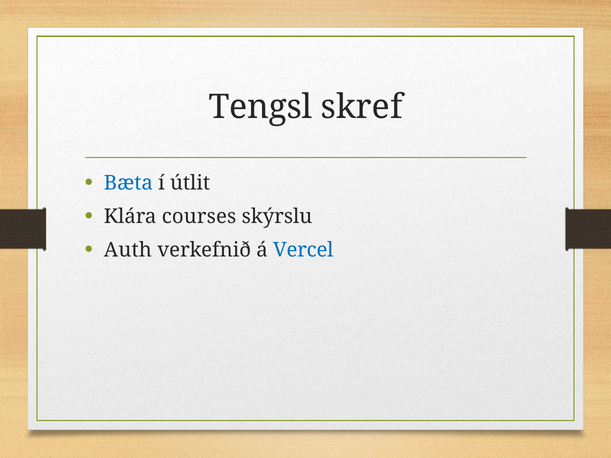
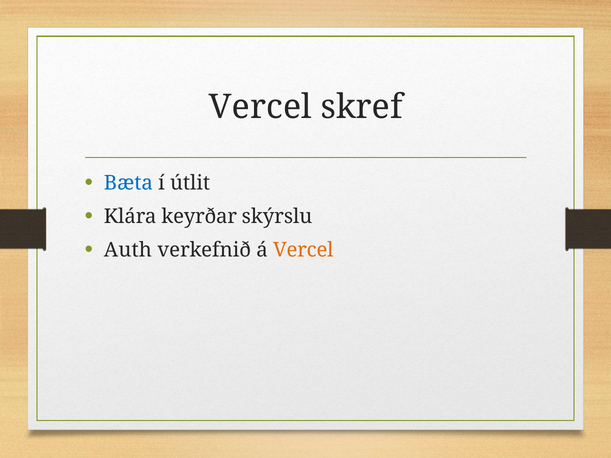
Tengsl at (261, 107): Tengsl -> Vercel
courses: courses -> keyrðar
Vercel at (303, 250) colour: blue -> orange
